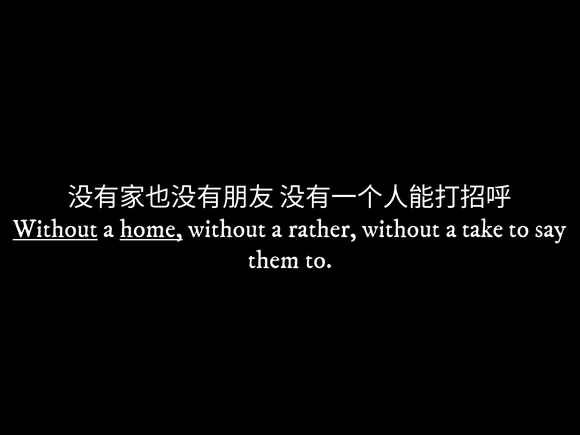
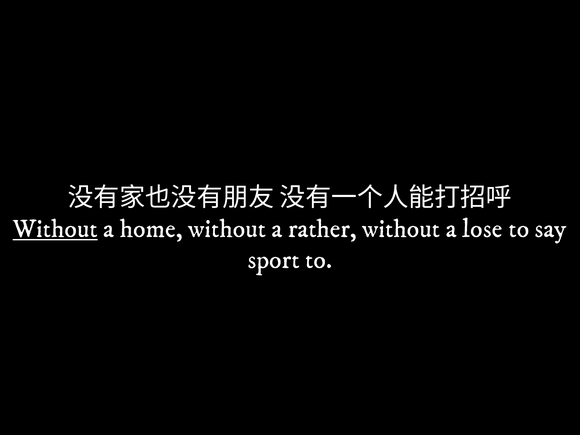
home underline: present -> none
take: take -> lose
them: them -> sport
